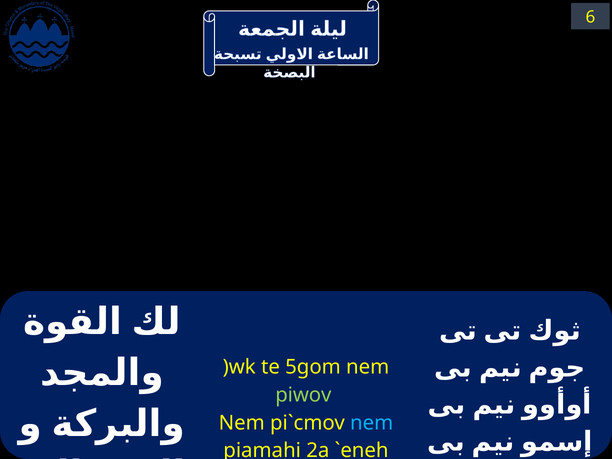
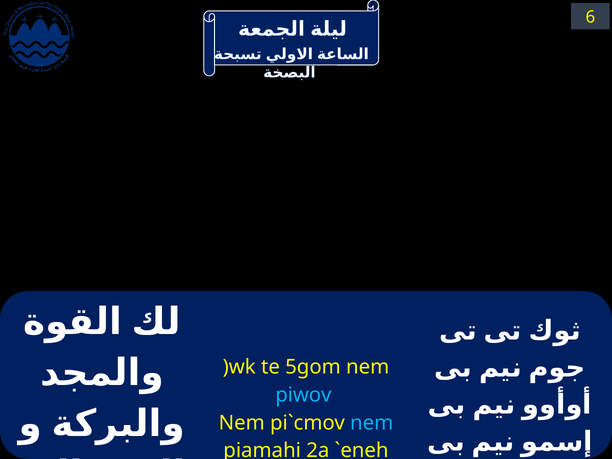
piwov colour: light green -> light blue
